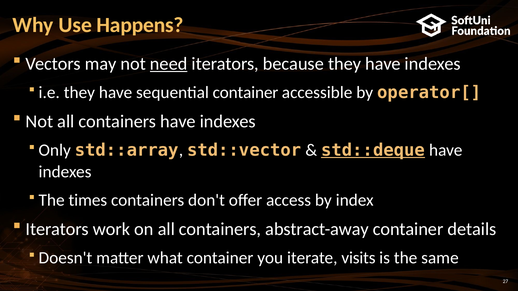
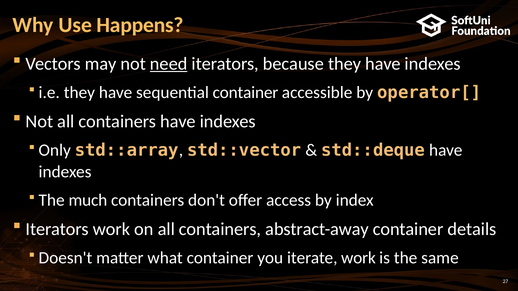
std::deque underline: present -> none
times: times -> much
iterate visits: visits -> work
